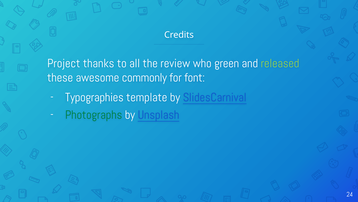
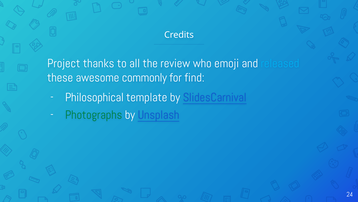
green: green -> emoji
released colour: light green -> light blue
font: font -> find
Typographies: Typographies -> Philosophical
